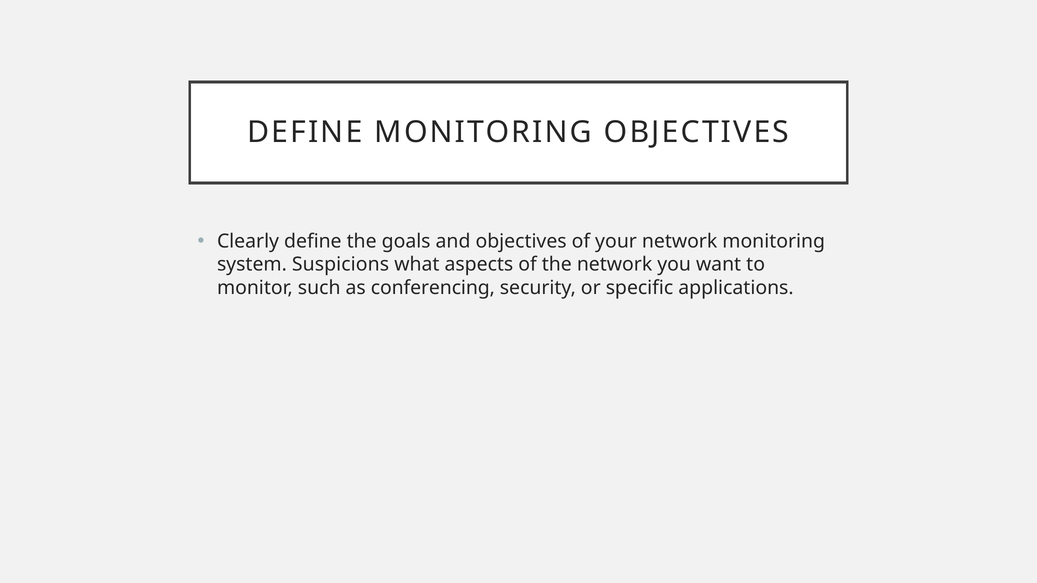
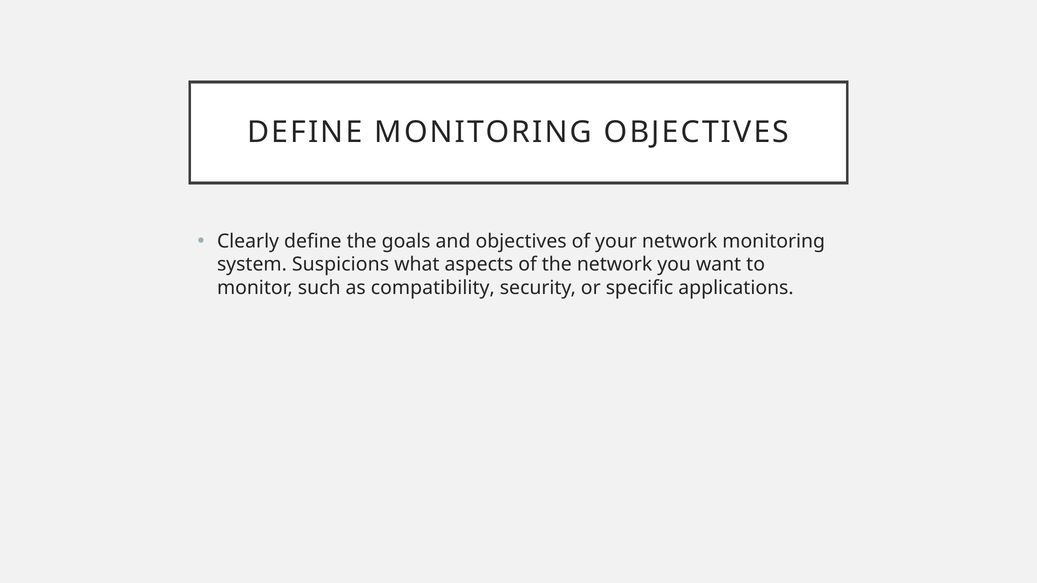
conferencing: conferencing -> compatibility
